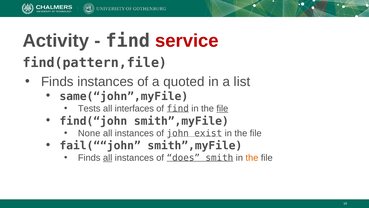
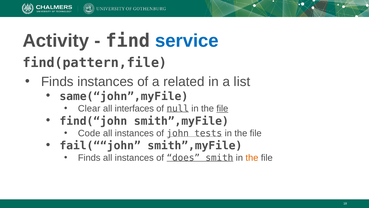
service colour: red -> blue
quoted: quoted -> related
Tests: Tests -> Clear
of find: find -> null
None: None -> Code
exist: exist -> tests
all at (108, 158) underline: present -> none
